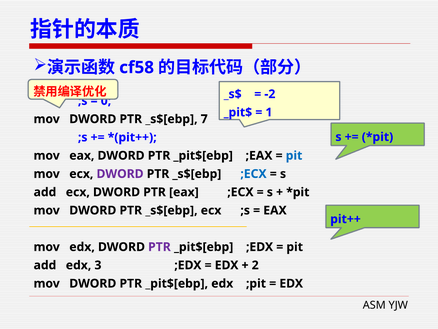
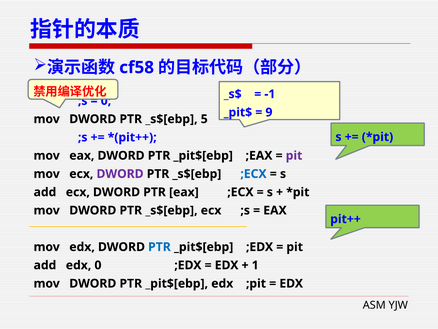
-2: -2 -> -1
1: 1 -> 9
7: 7 -> 5
pit at (294, 155) colour: blue -> purple
PTR at (159, 247) colour: purple -> blue
edx 3: 3 -> 0
2: 2 -> 1
